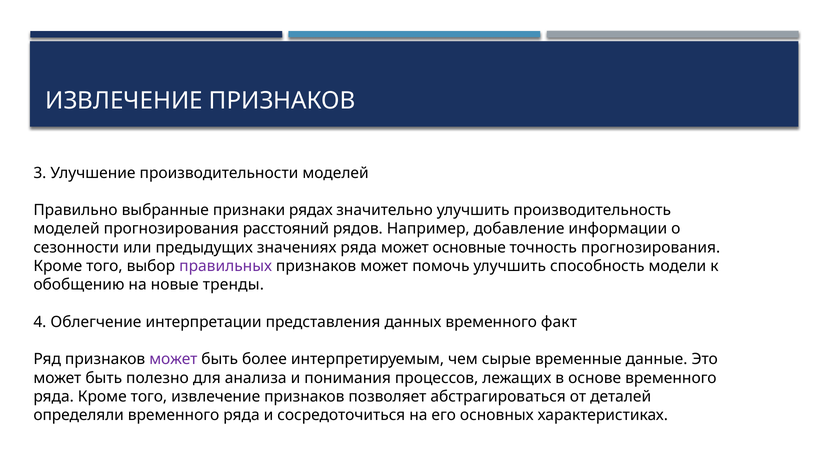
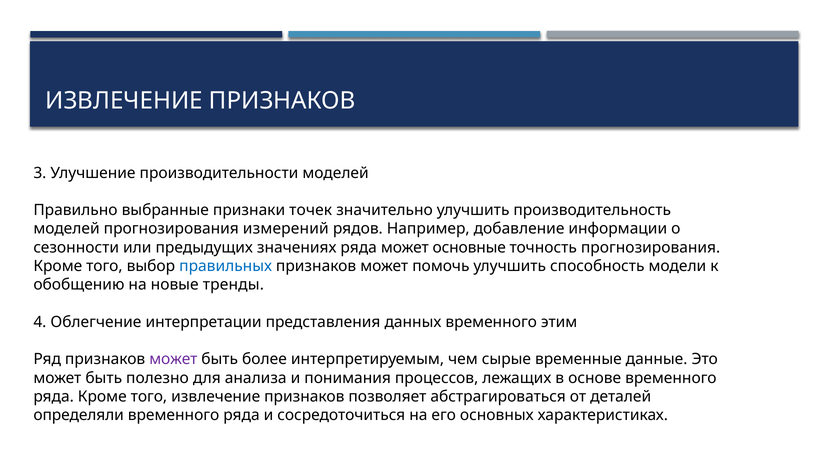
рядах: рядах -> точек
расстояний: расстояний -> измерений
правильных colour: purple -> blue
факт: факт -> этим
